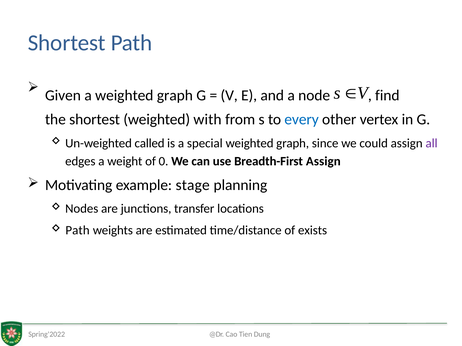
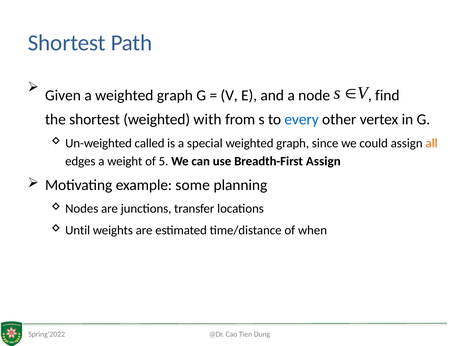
all colour: purple -> orange
0: 0 -> 5
stage: stage -> some
Path at (78, 231): Path -> Until
exists: exists -> when
